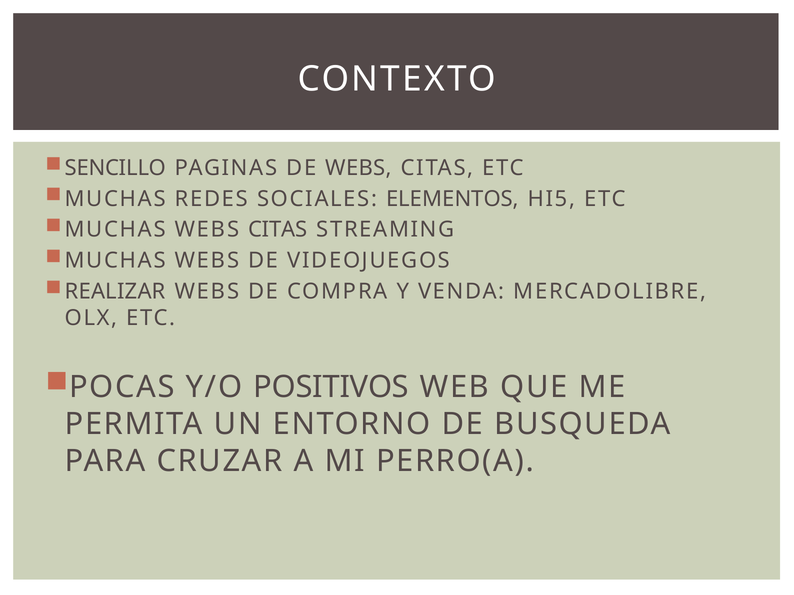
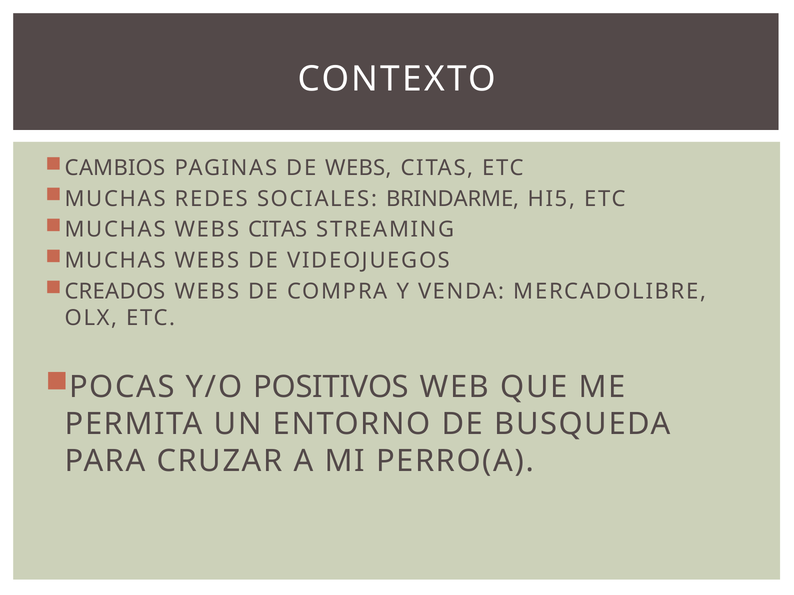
SENCILLO: SENCILLO -> CAMBIOS
ELEMENTOS: ELEMENTOS -> BRINDARME
REALIZAR: REALIZAR -> CREADOS
